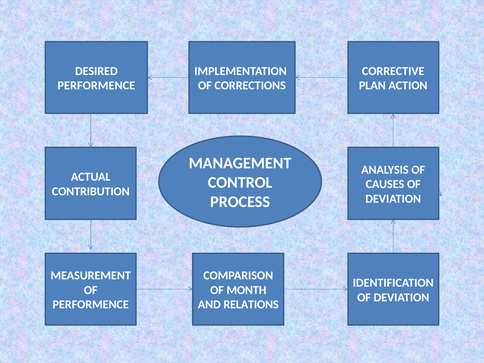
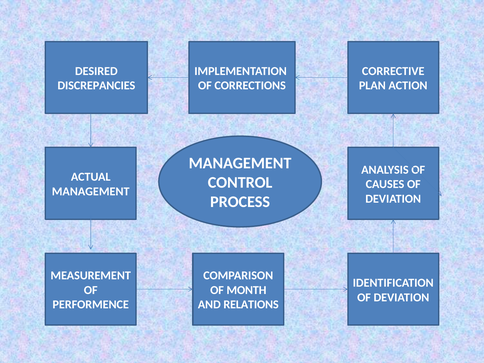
PERFORMENCE at (96, 86): PERFORMENCE -> DISCREPANCIES
CONTRIBUTION at (91, 191): CONTRIBUTION -> MANAGEMENT
